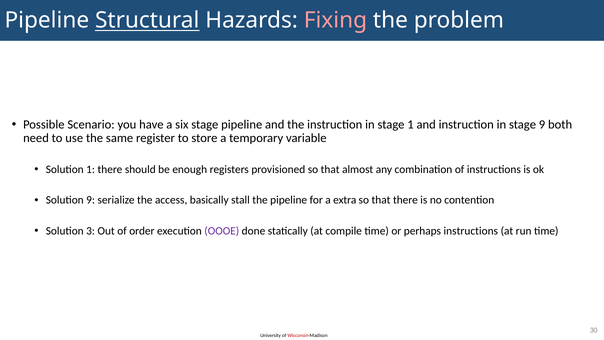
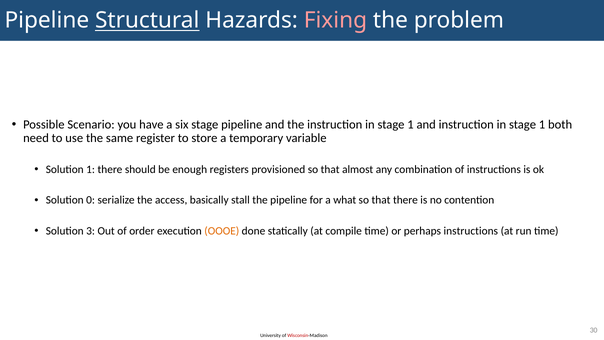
9 at (542, 124): 9 -> 1
Solution 9: 9 -> 0
extra: extra -> what
OOOE colour: purple -> orange
